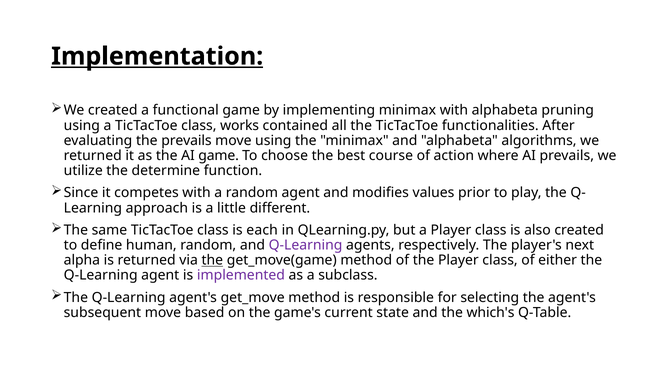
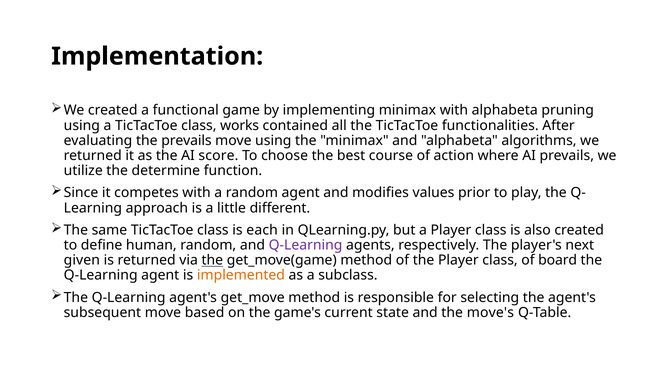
Implementation underline: present -> none
AI game: game -> score
alpha: alpha -> given
either: either -> board
implemented colour: purple -> orange
which's: which's -> move's
